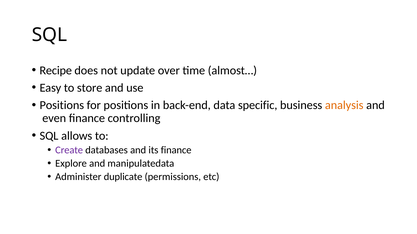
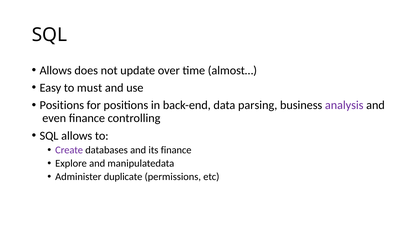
Recipe at (56, 71): Recipe -> Allows
store: store -> must
specific: specific -> parsing
analysis colour: orange -> purple
